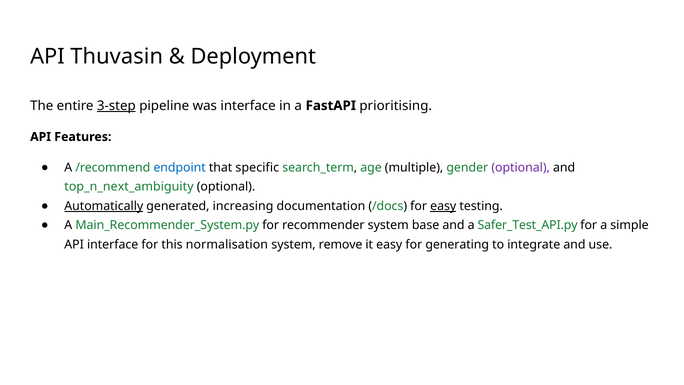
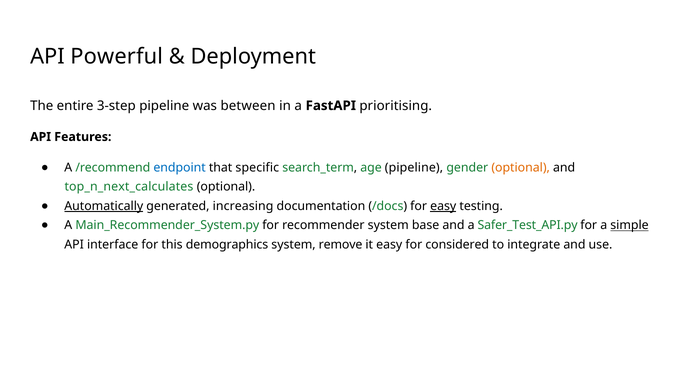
Thuvasin: Thuvasin -> Powerful
3-step underline: present -> none
was interface: interface -> between
age multiple: multiple -> pipeline
optional at (521, 167) colour: purple -> orange
top_n_next_ambiguity: top_n_next_ambiguity -> top_n_next_calculates
simple underline: none -> present
normalisation: normalisation -> demographics
generating: generating -> considered
